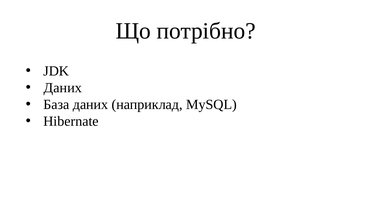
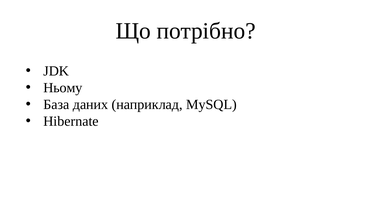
Даних at (63, 88): Даних -> Ньому
